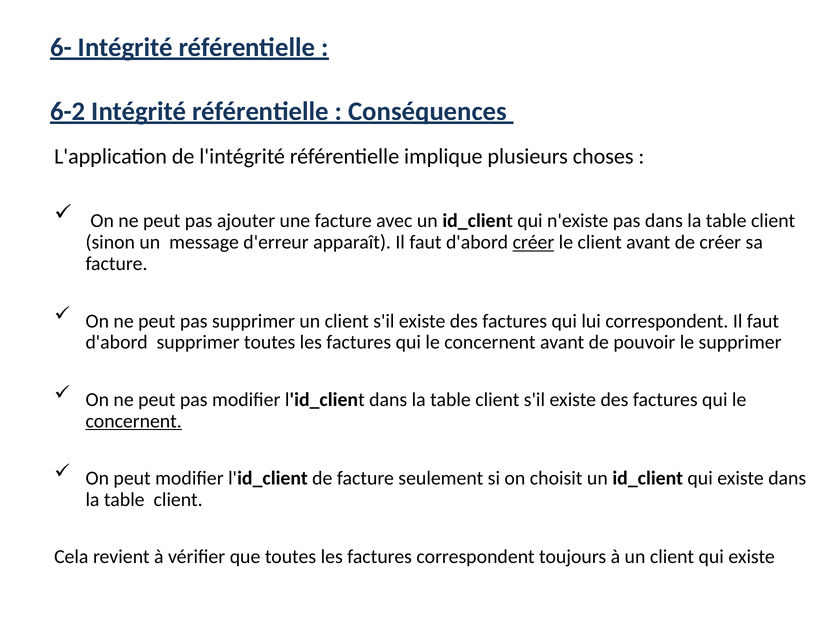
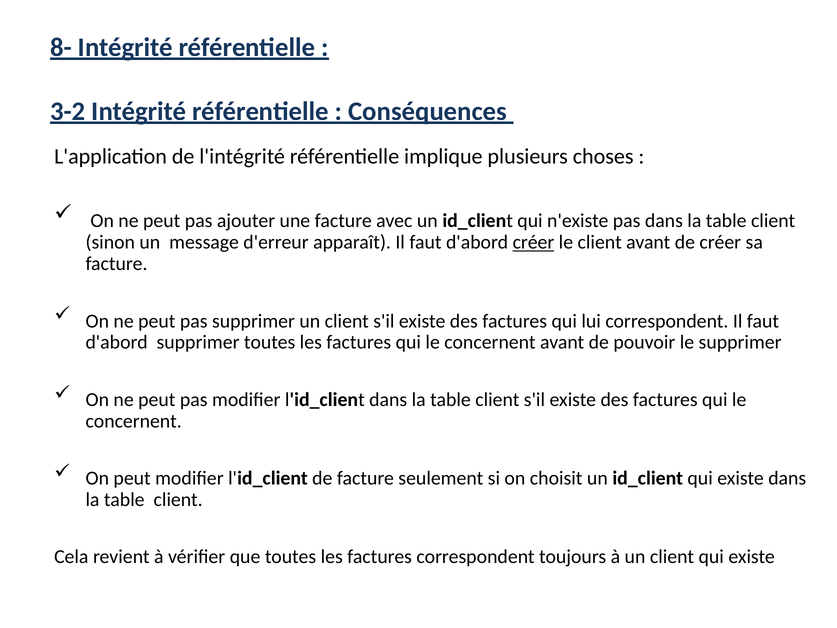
6-: 6- -> 8-
6-2: 6-2 -> 3-2
concernent at (134, 421) underline: present -> none
